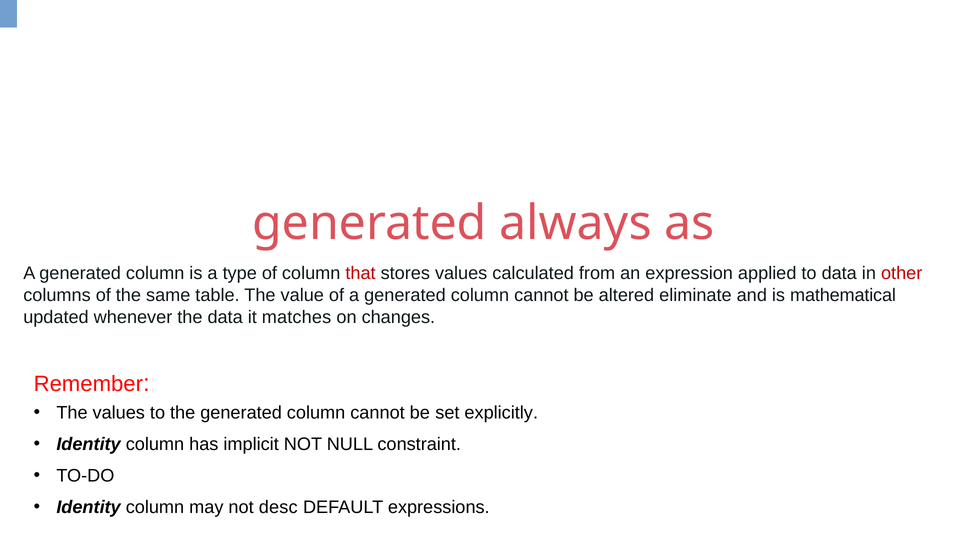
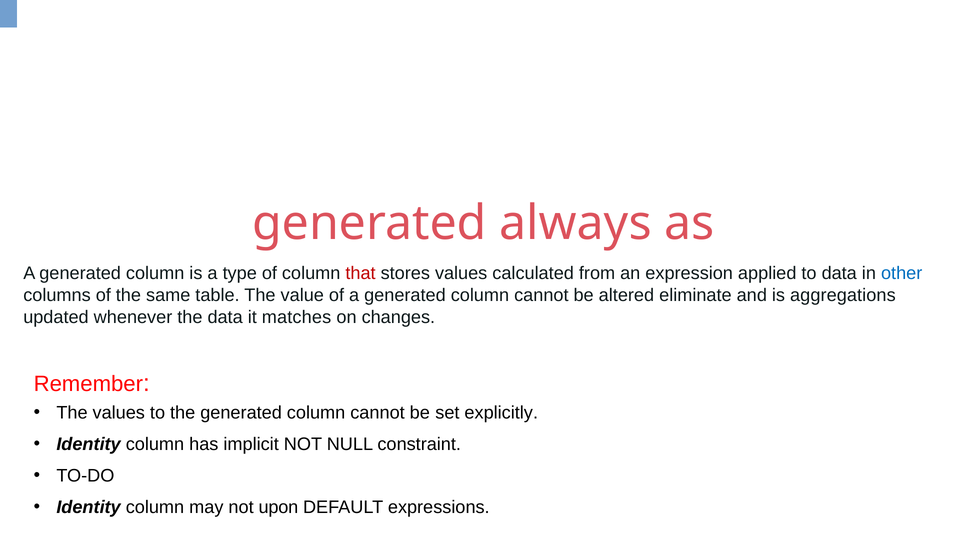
other colour: red -> blue
mathematical: mathematical -> aggregations
desc: desc -> upon
